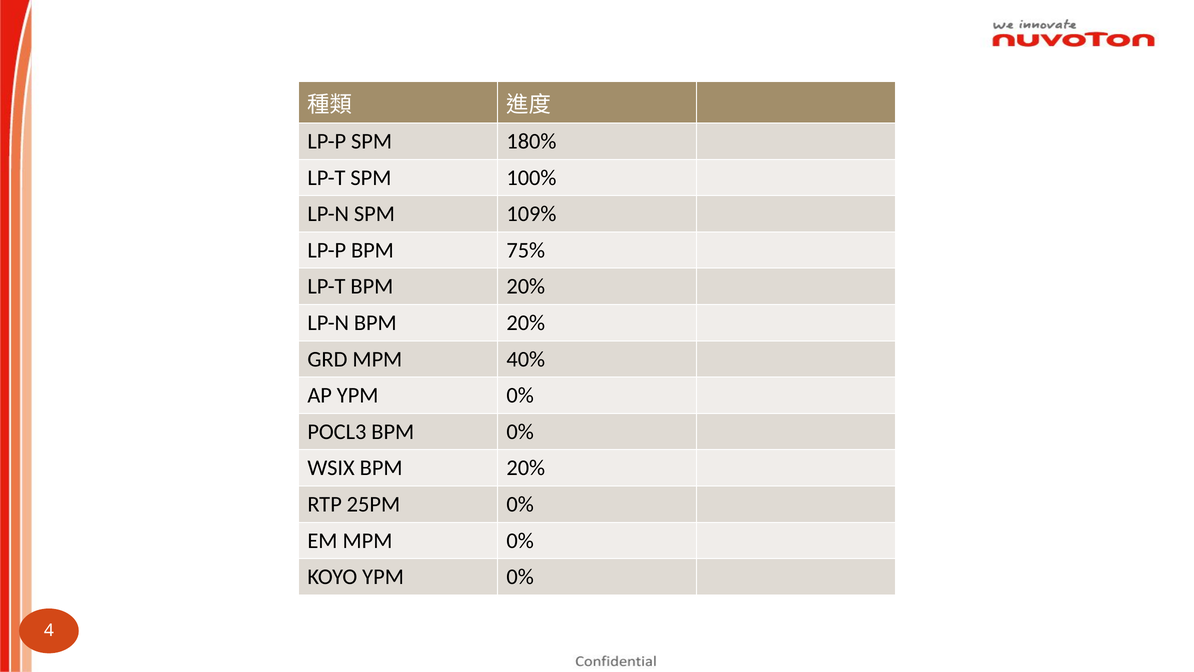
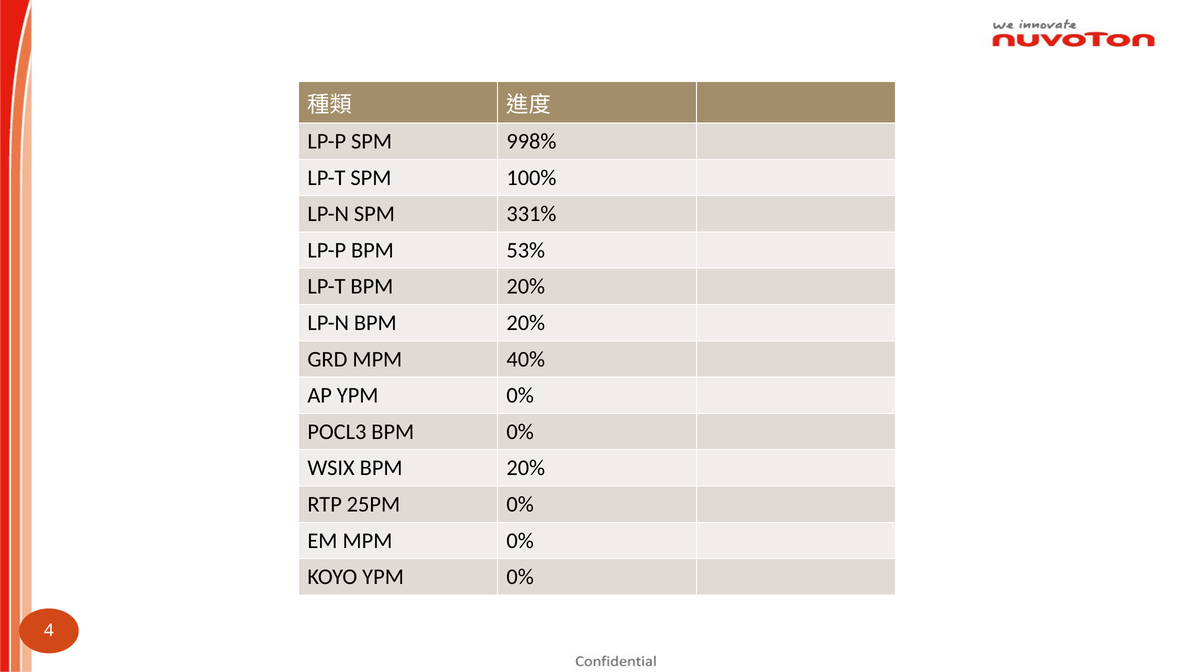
180%: 180% -> 998%
109%: 109% -> 331%
75%: 75% -> 53%
